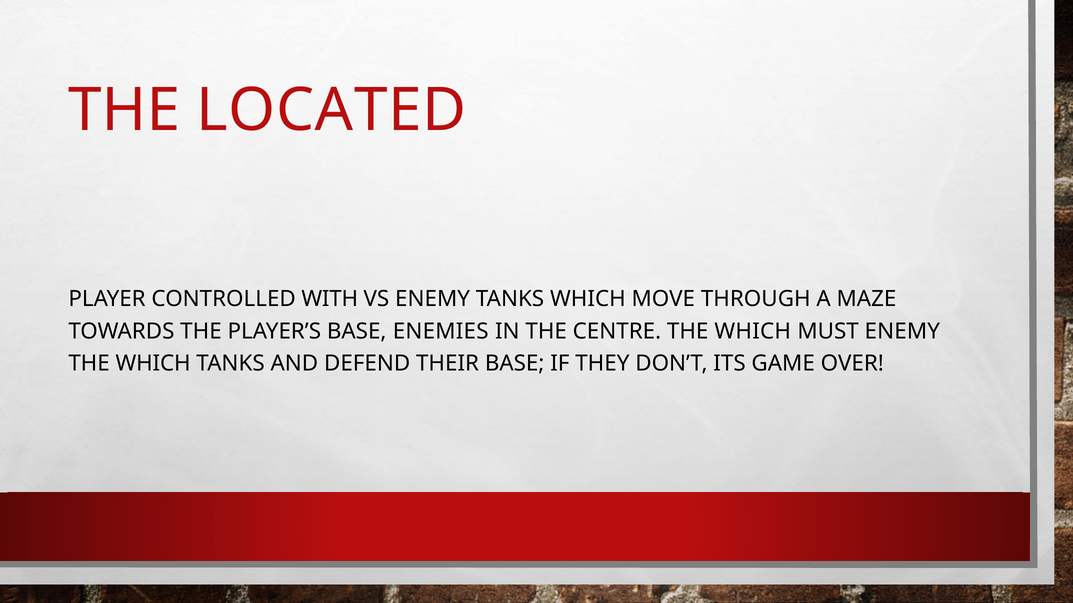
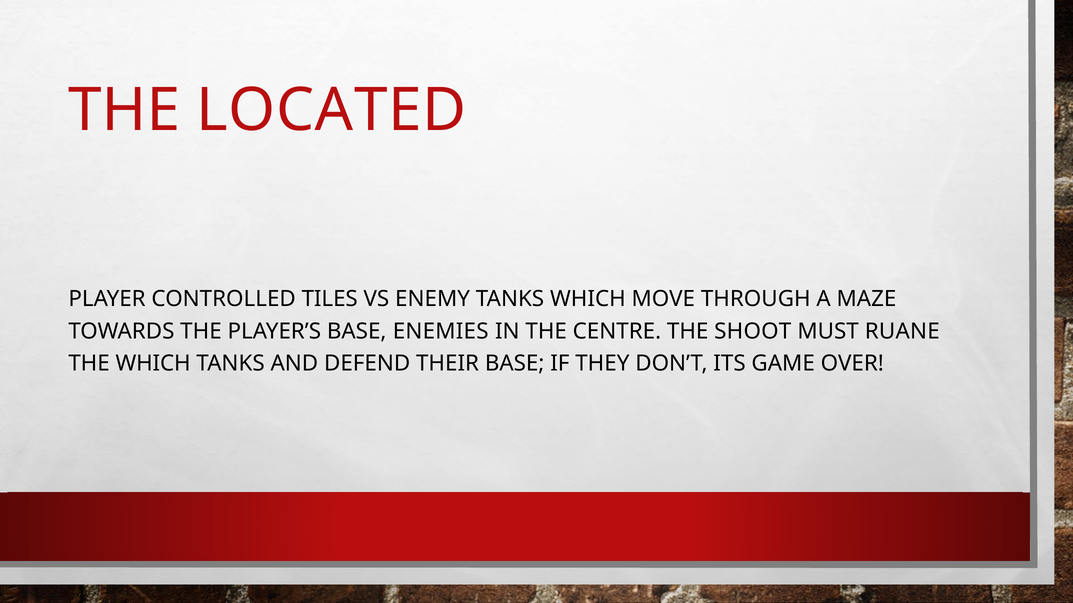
WITH: WITH -> TILES
CENTRE THE WHICH: WHICH -> SHOOT
MUST ENEMY: ENEMY -> RUANE
